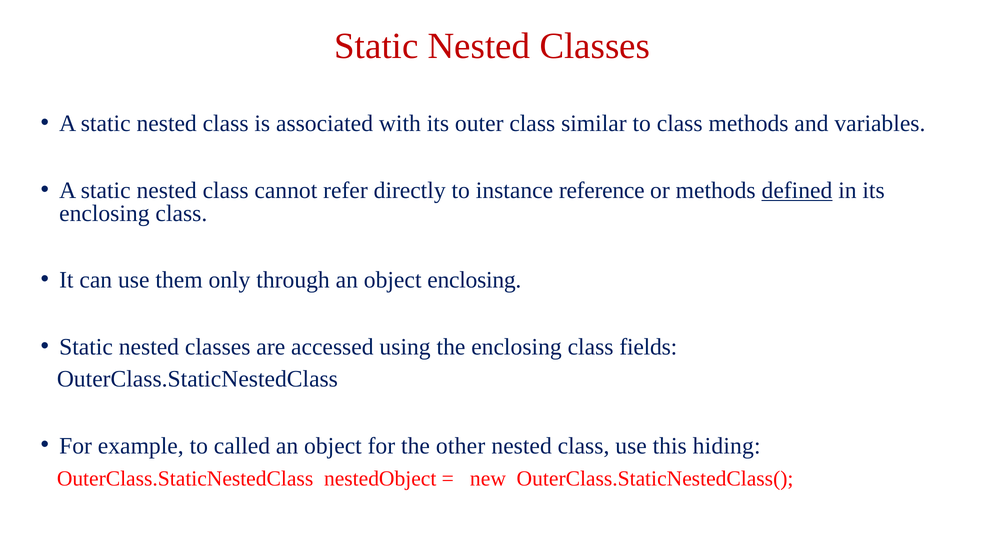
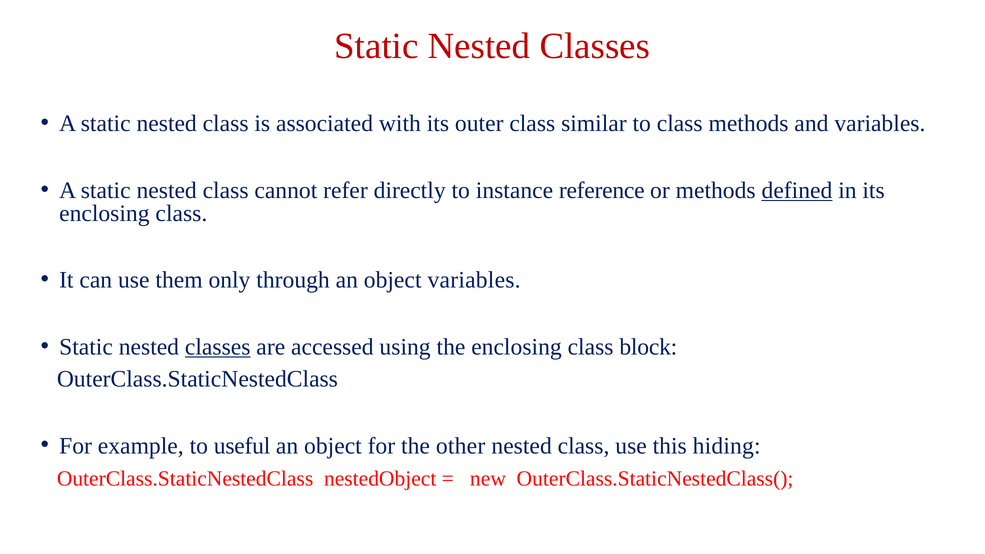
object enclosing: enclosing -> variables
classes at (218, 347) underline: none -> present
fields: fields -> block
called: called -> useful
